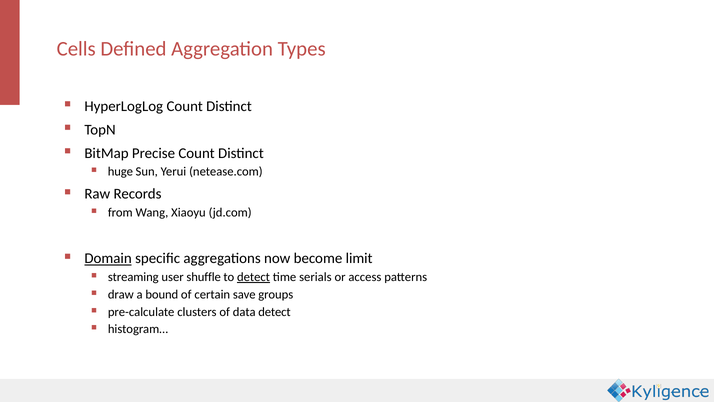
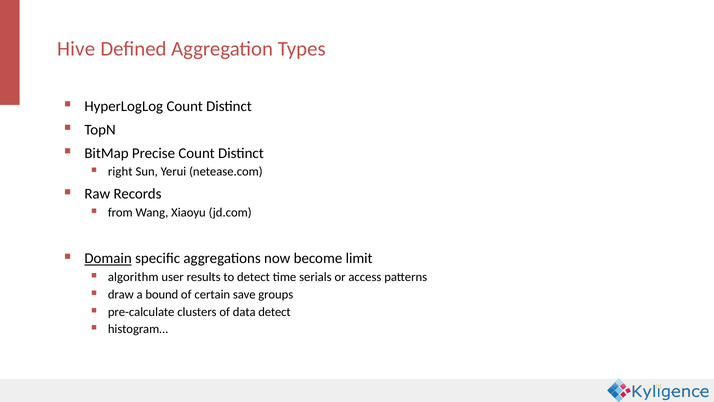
Cells: Cells -> Hive
huge: huge -> right
streaming: streaming -> algorithm
shuffle: shuffle -> results
detect at (254, 277) underline: present -> none
